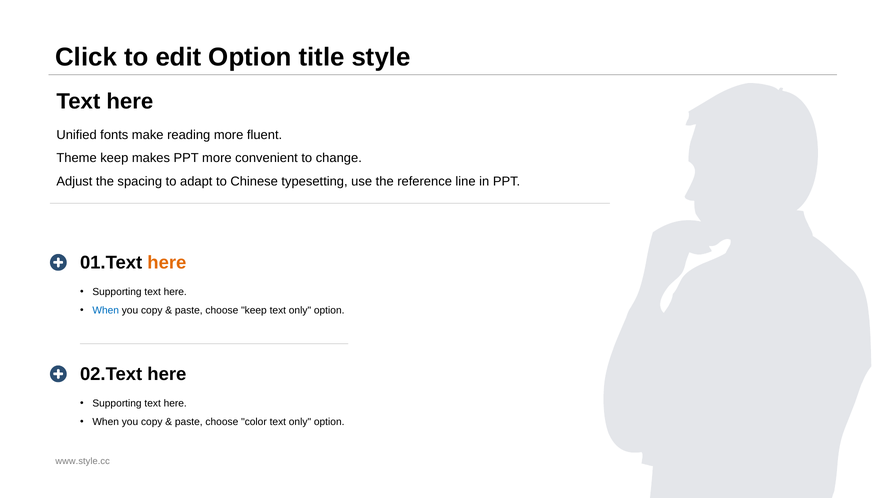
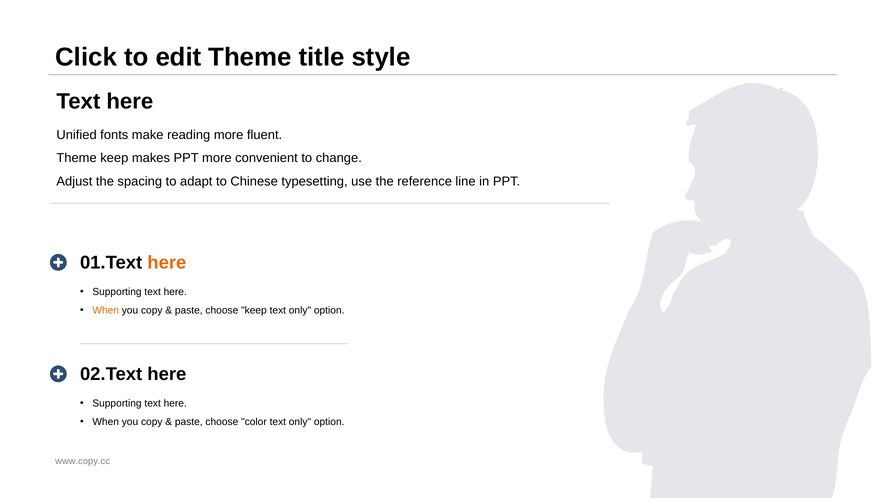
edit Option: Option -> Theme
When at (106, 311) colour: blue -> orange
www.style.cc: www.style.cc -> www.copy.cc
